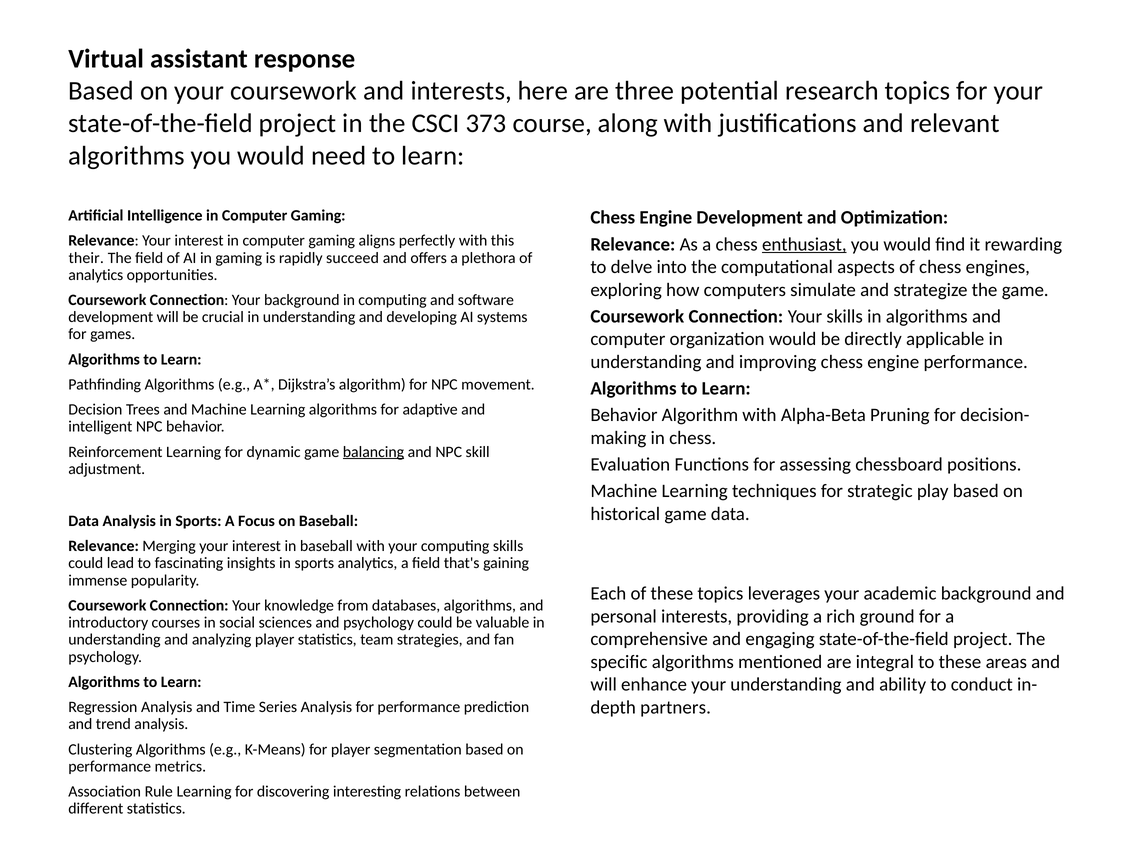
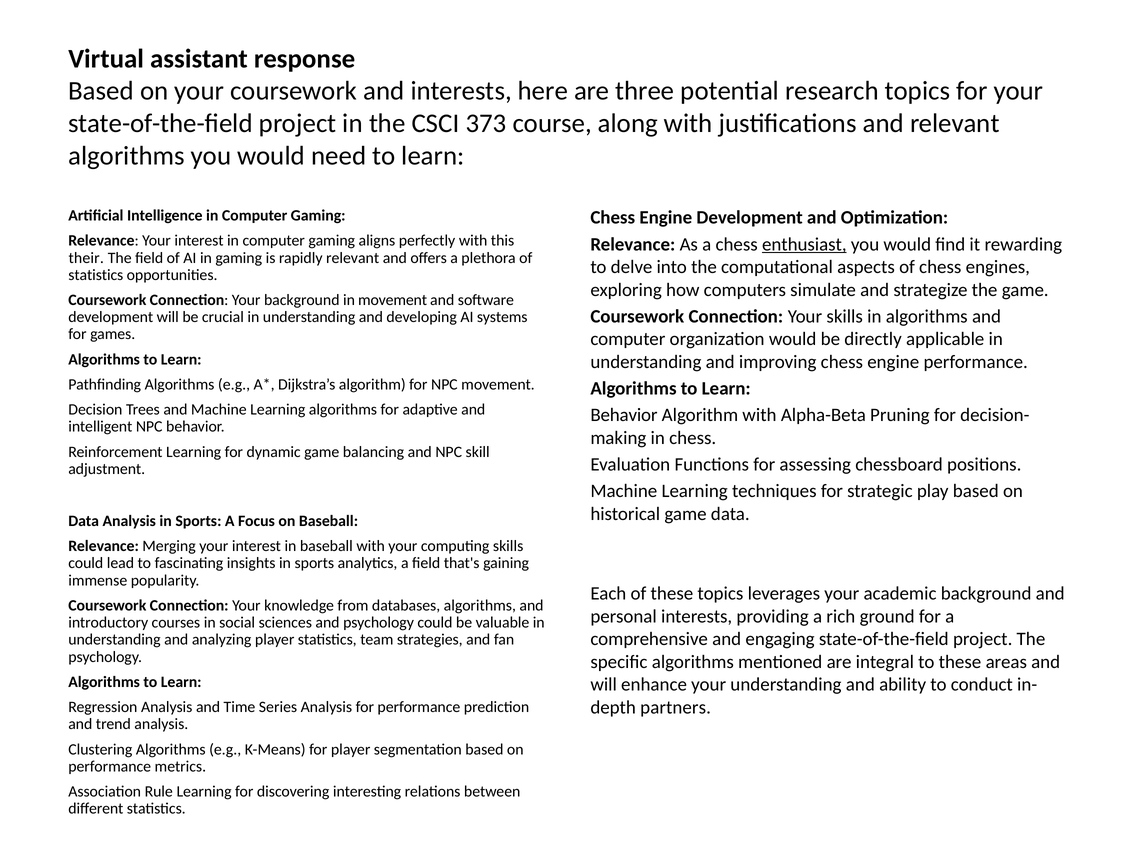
rapidly succeed: succeed -> relevant
analytics at (96, 275): analytics -> statistics
in computing: computing -> movement
balancing underline: present -> none
